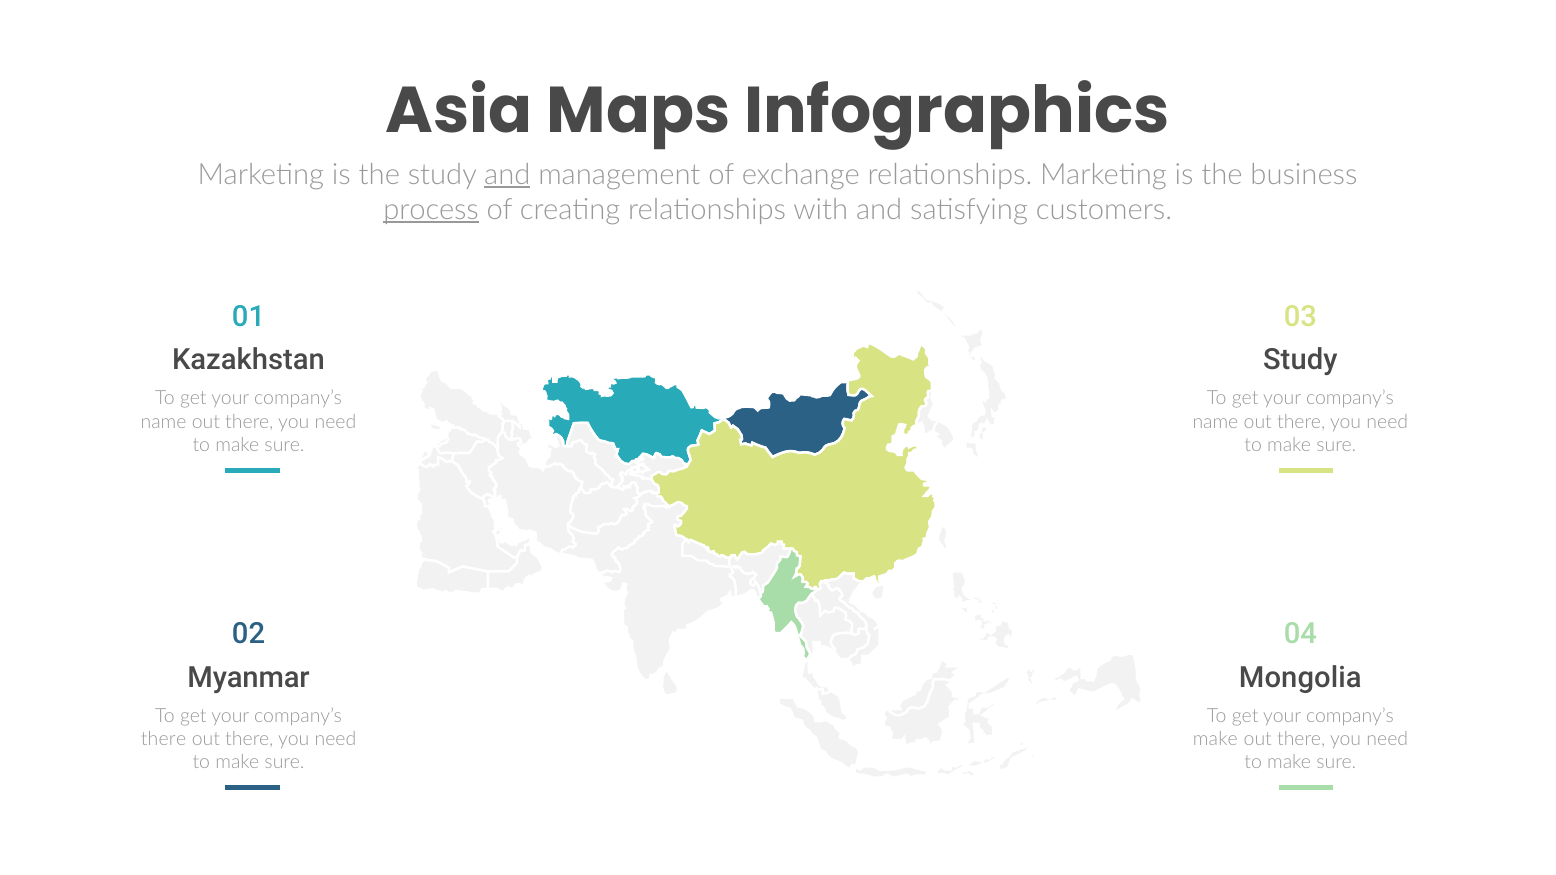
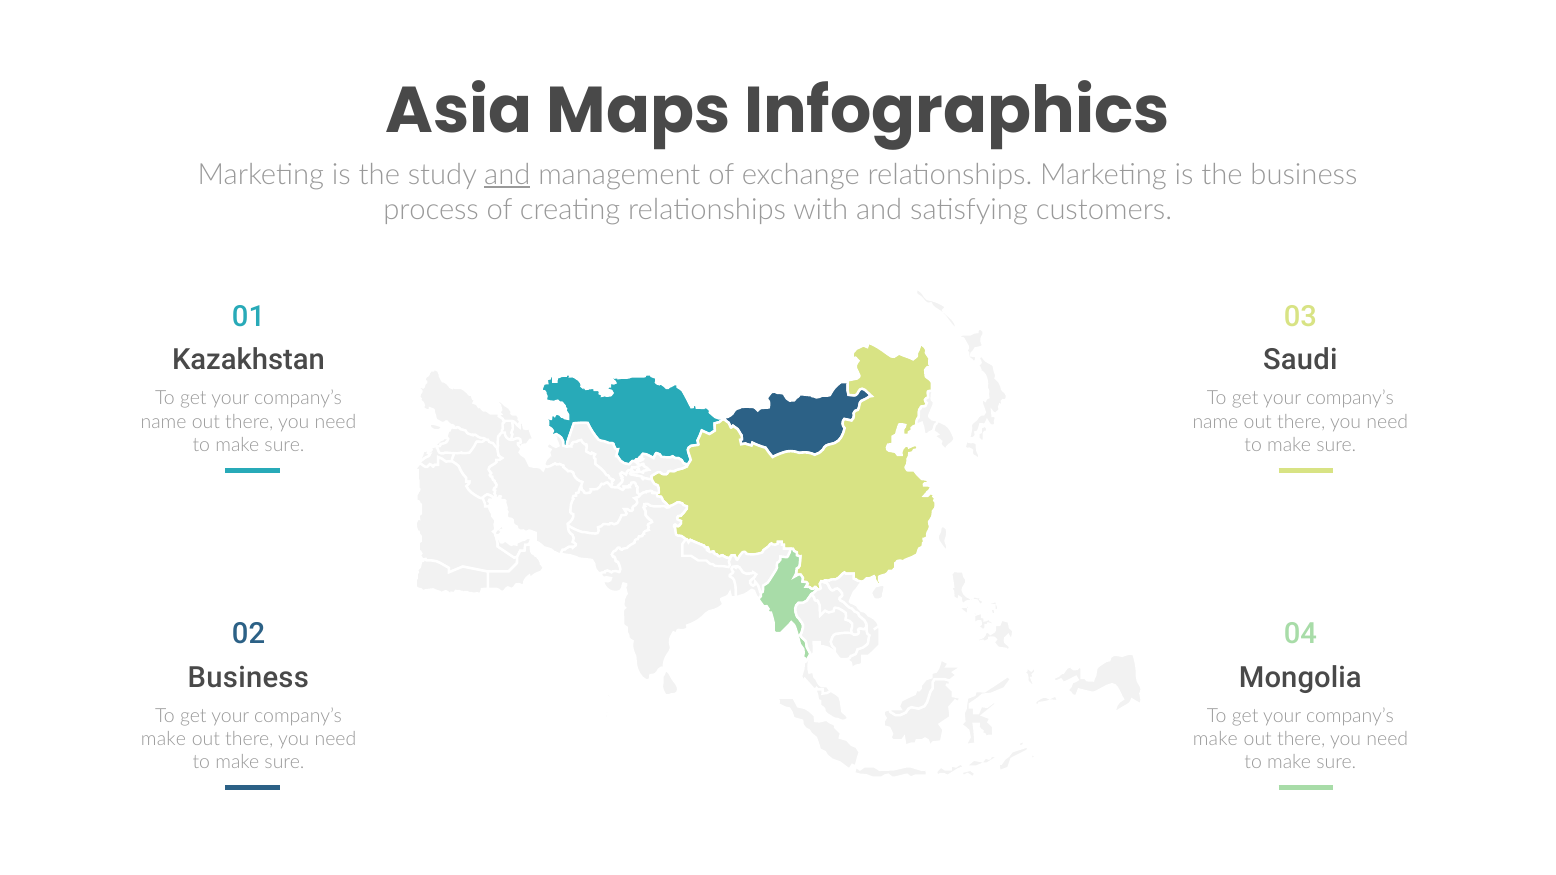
process underline: present -> none
Study at (1300, 360): Study -> Saudi
Myanmar at (249, 678): Myanmar -> Business
there at (164, 740): there -> make
